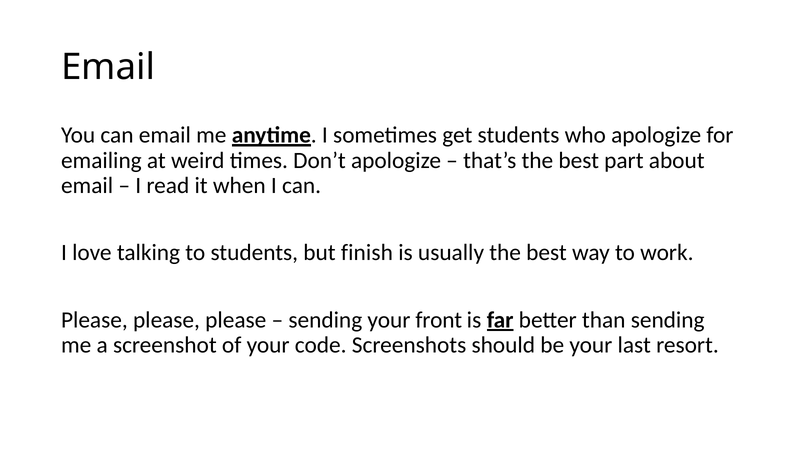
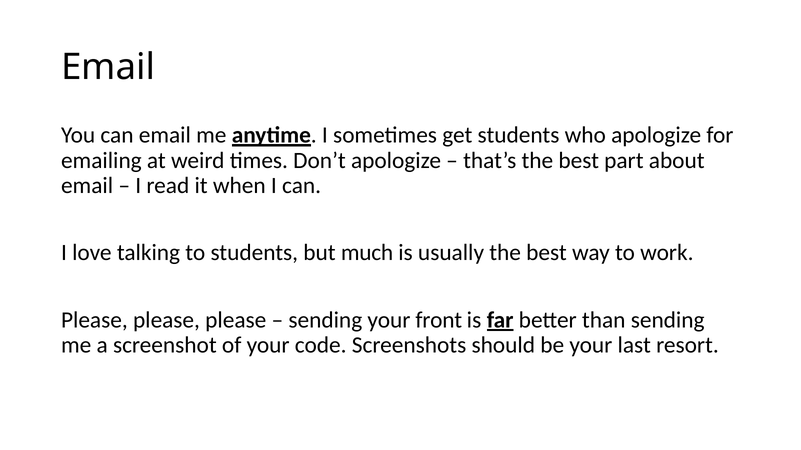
finish: finish -> much
